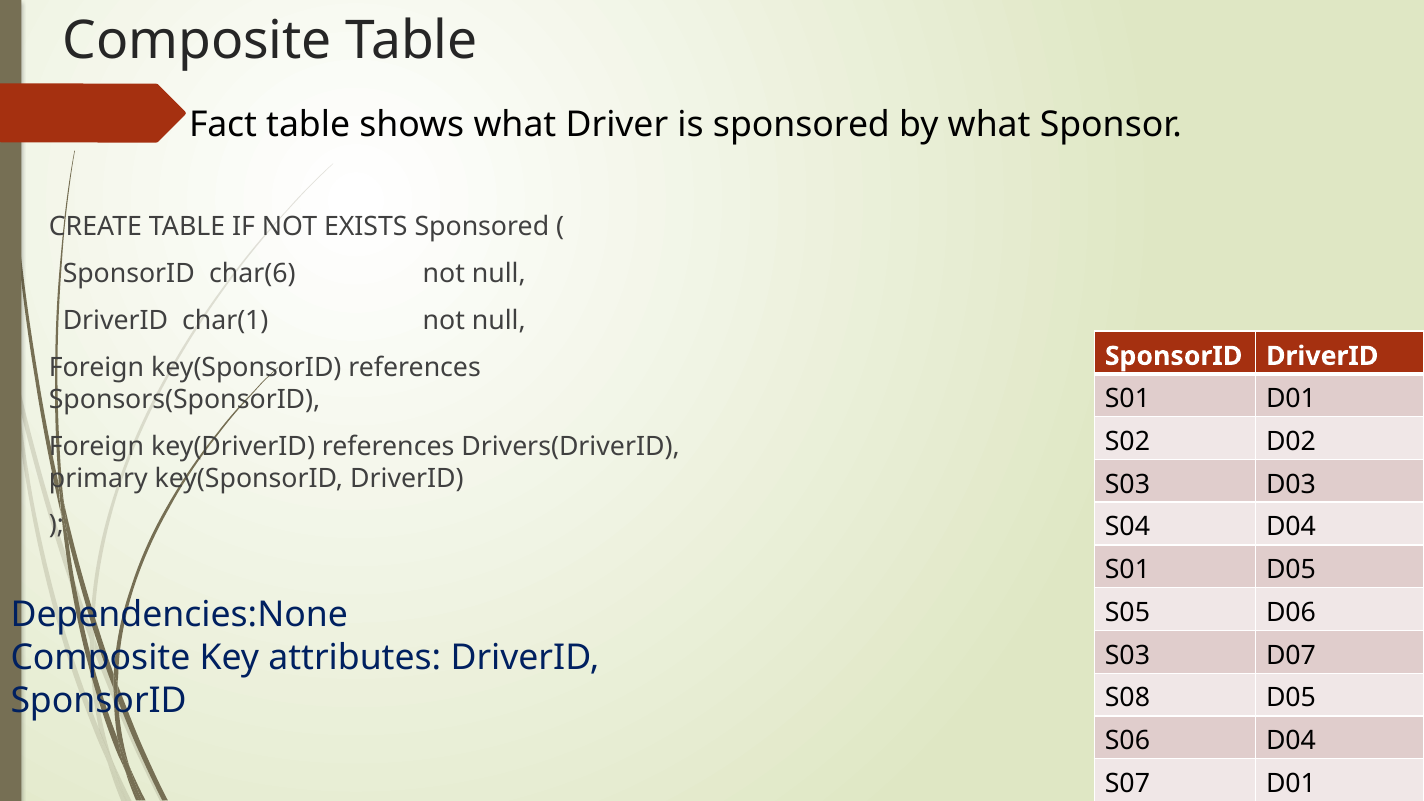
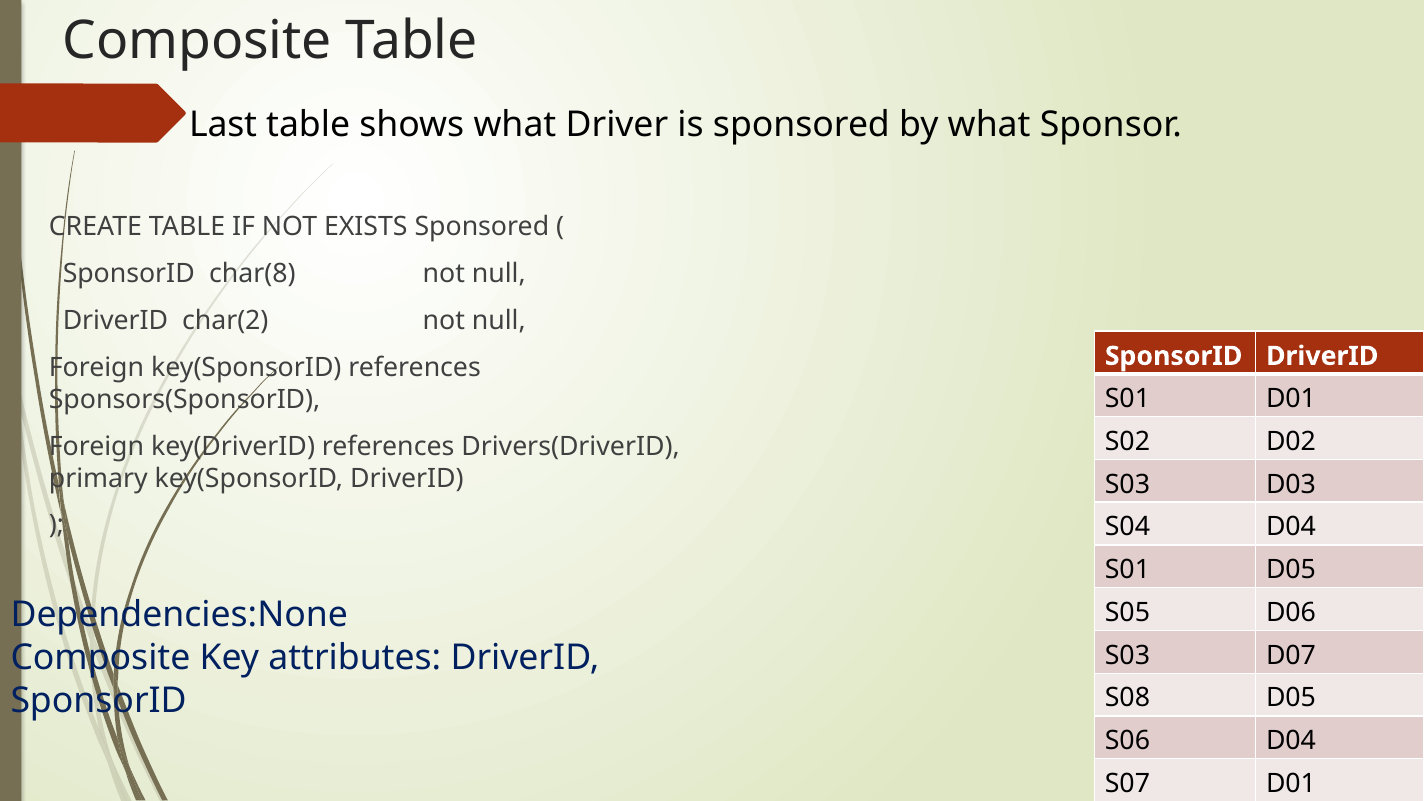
Fact: Fact -> Last
char(6: char(6 -> char(8
char(1: char(1 -> char(2
